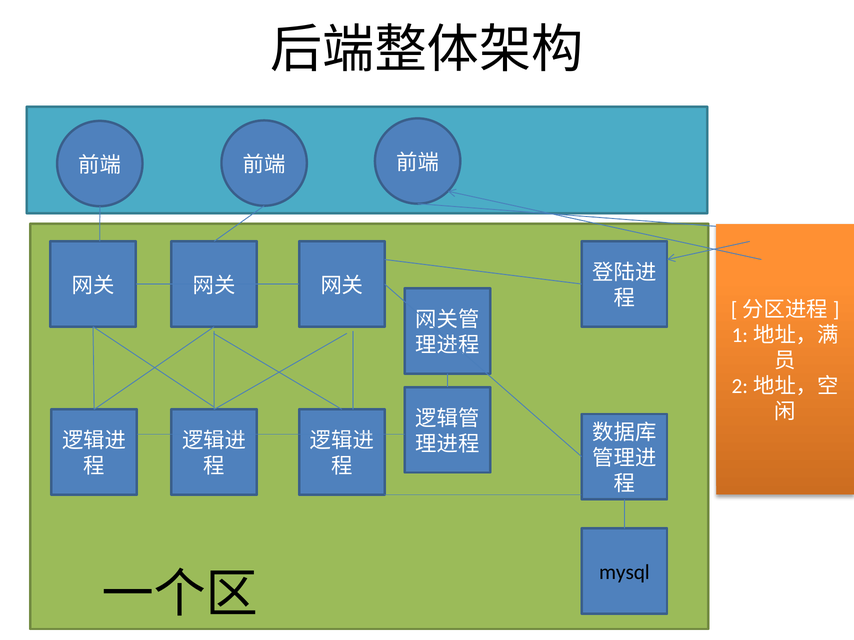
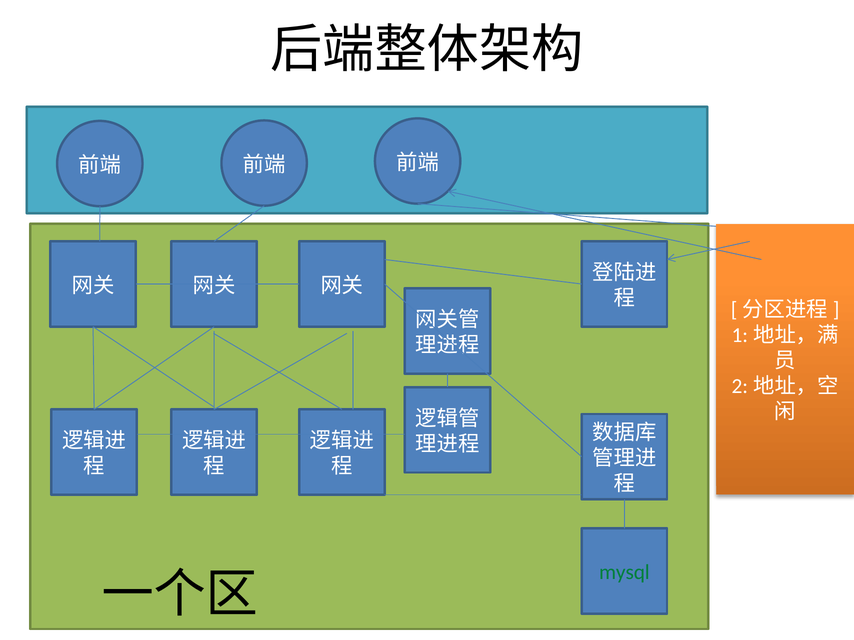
mysql colour: black -> green
